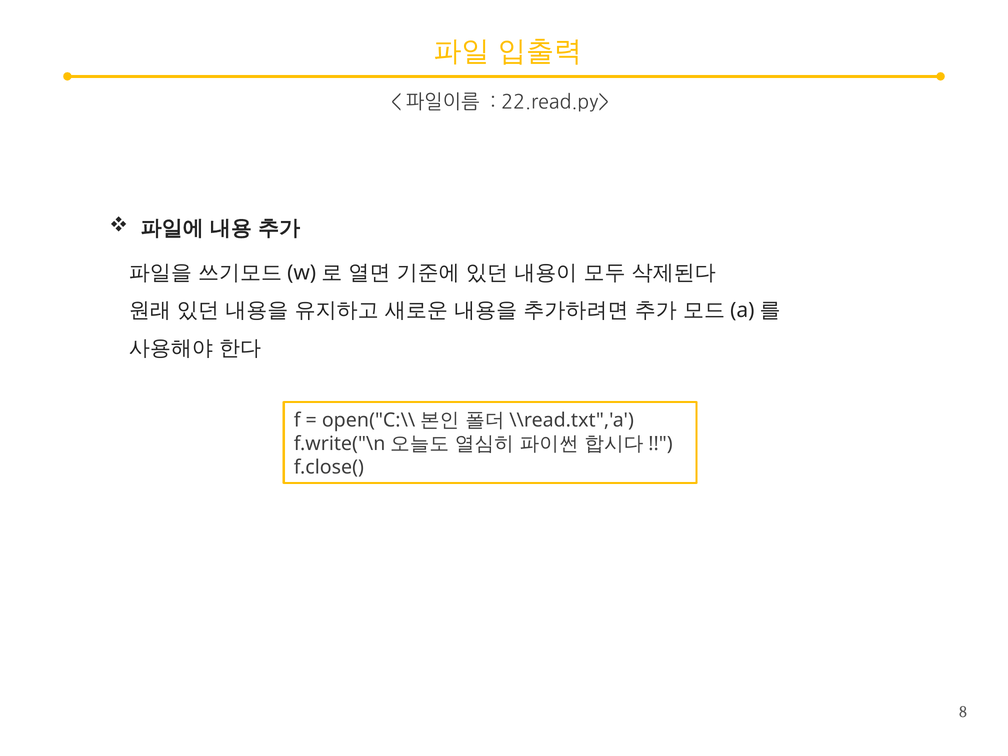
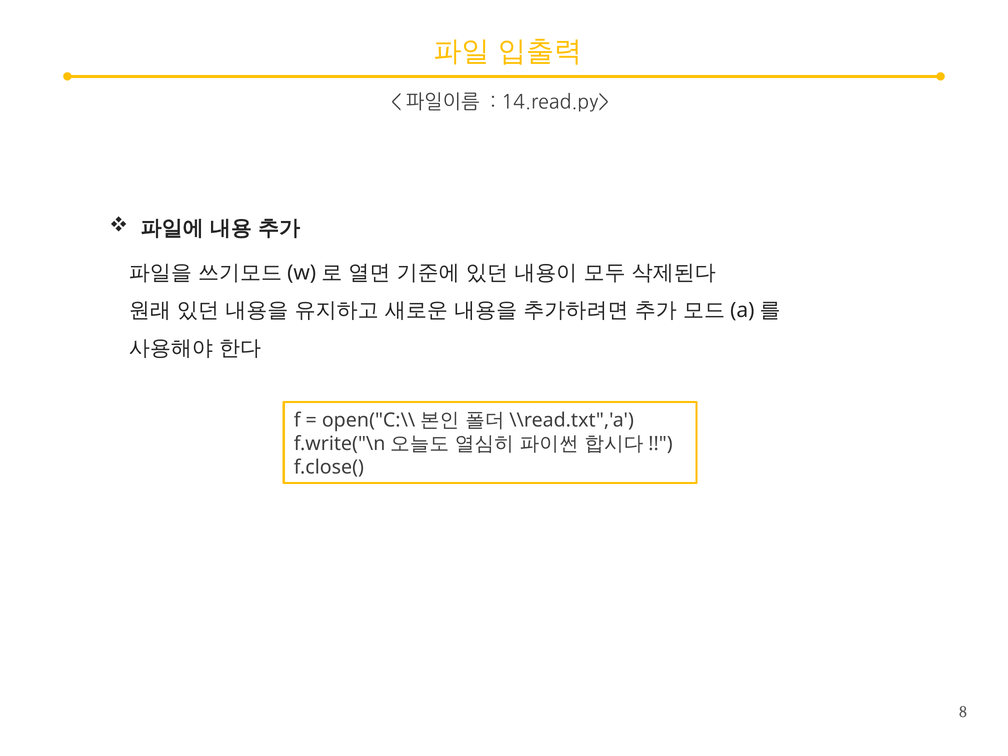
22.read.py>: 22.read.py> -> 14.read.py>
